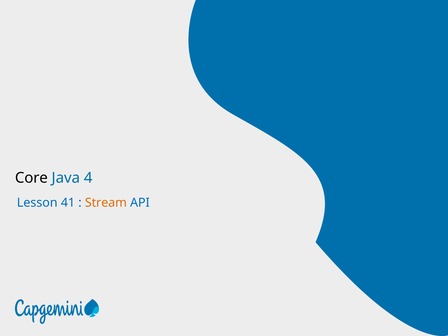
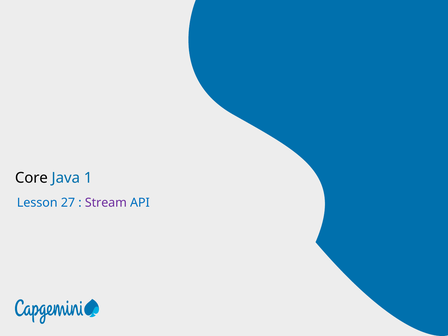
4: 4 -> 1
41: 41 -> 27
Stream colour: orange -> purple
